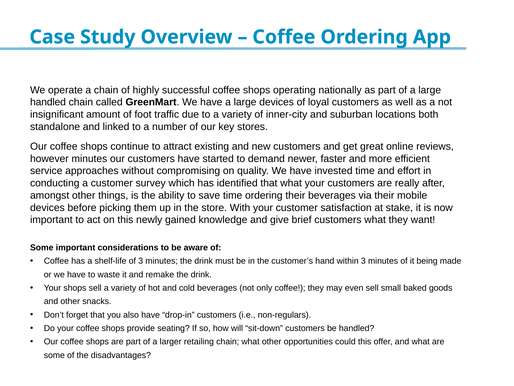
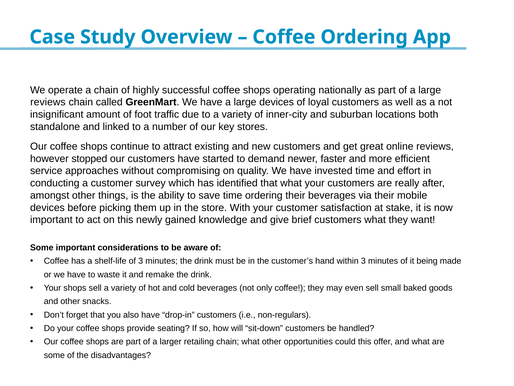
handled at (48, 102): handled -> reviews
however minutes: minutes -> stopped
